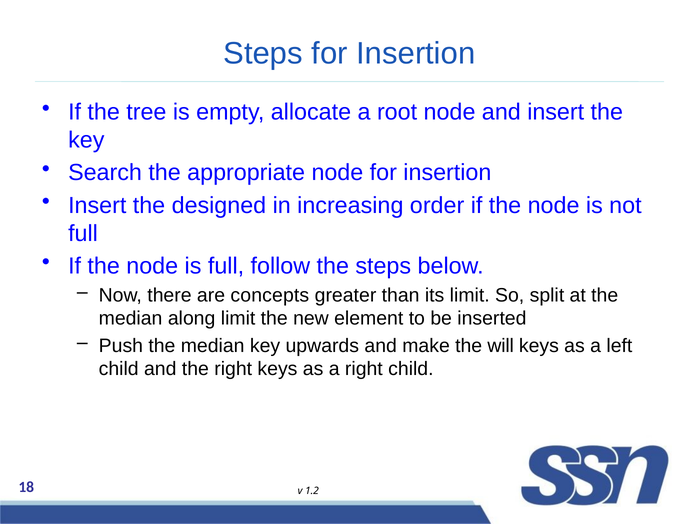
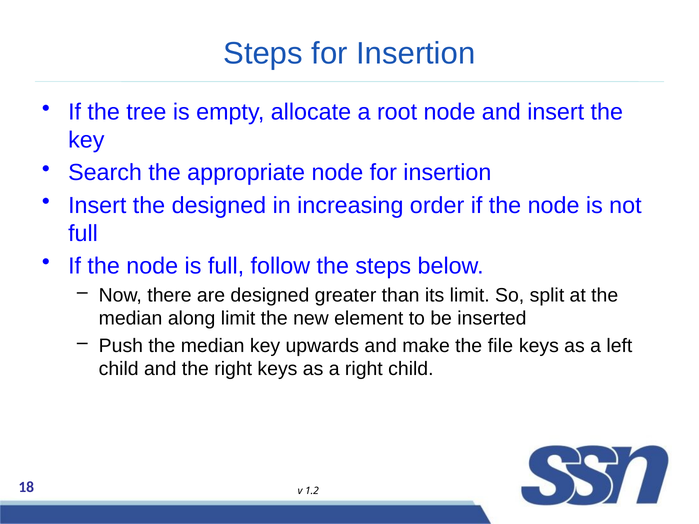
are concepts: concepts -> designed
will: will -> file
